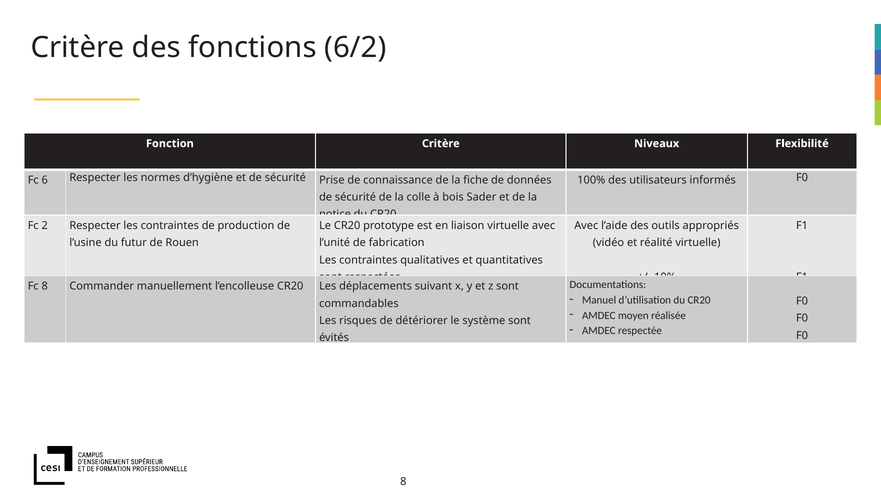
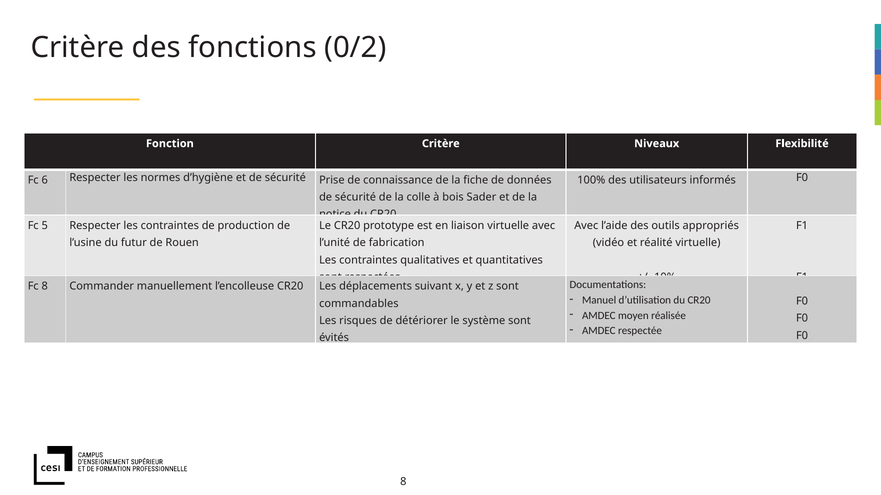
6/2: 6/2 -> 0/2
2: 2 -> 5
